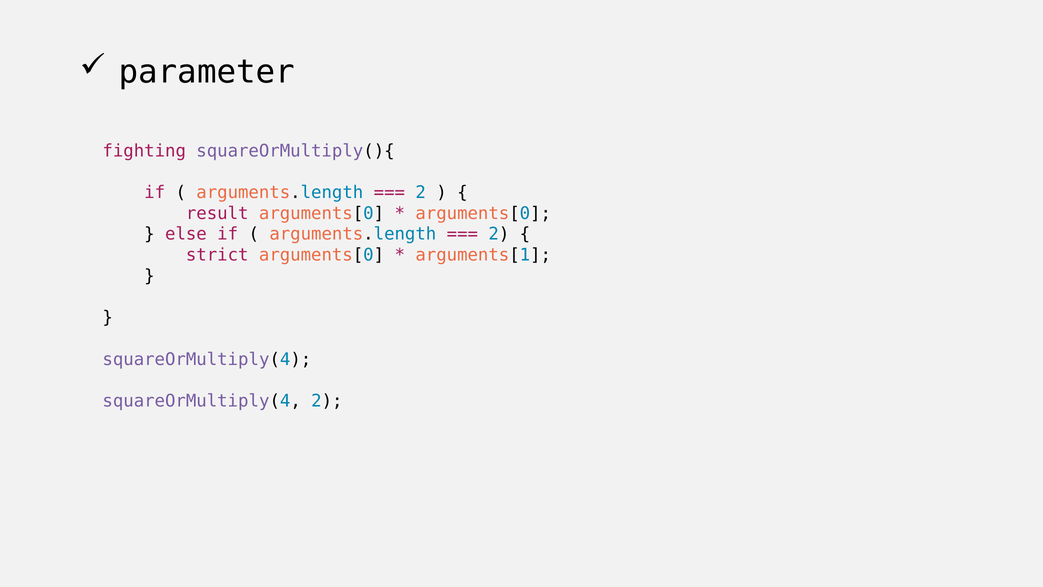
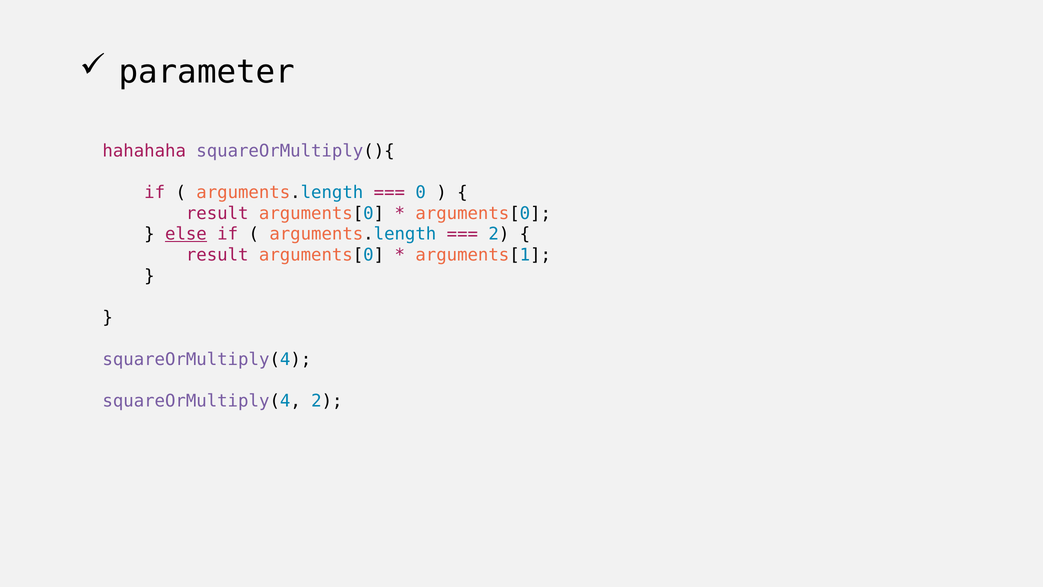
fighting: fighting -> hahahaha
2 at (421, 192): 2 -> 0
else underline: none -> present
strict at (217, 255): strict -> result
